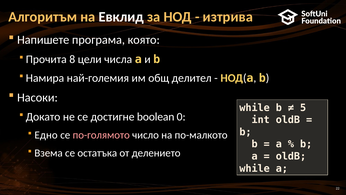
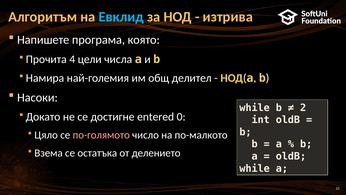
Евклид colour: white -> light blue
8: 8 -> 4
5: 5 -> 2
boolean: boolean -> entered
Едно: Едно -> Цяло
